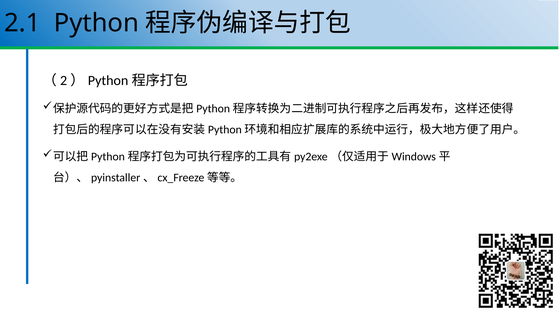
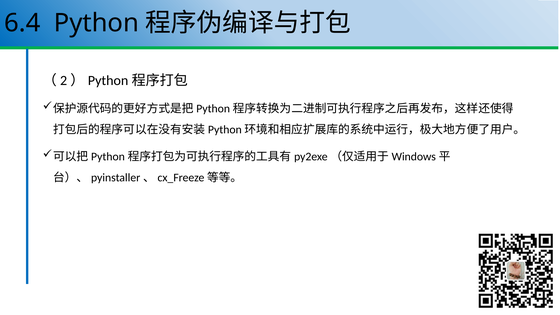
2.1: 2.1 -> 6.4
